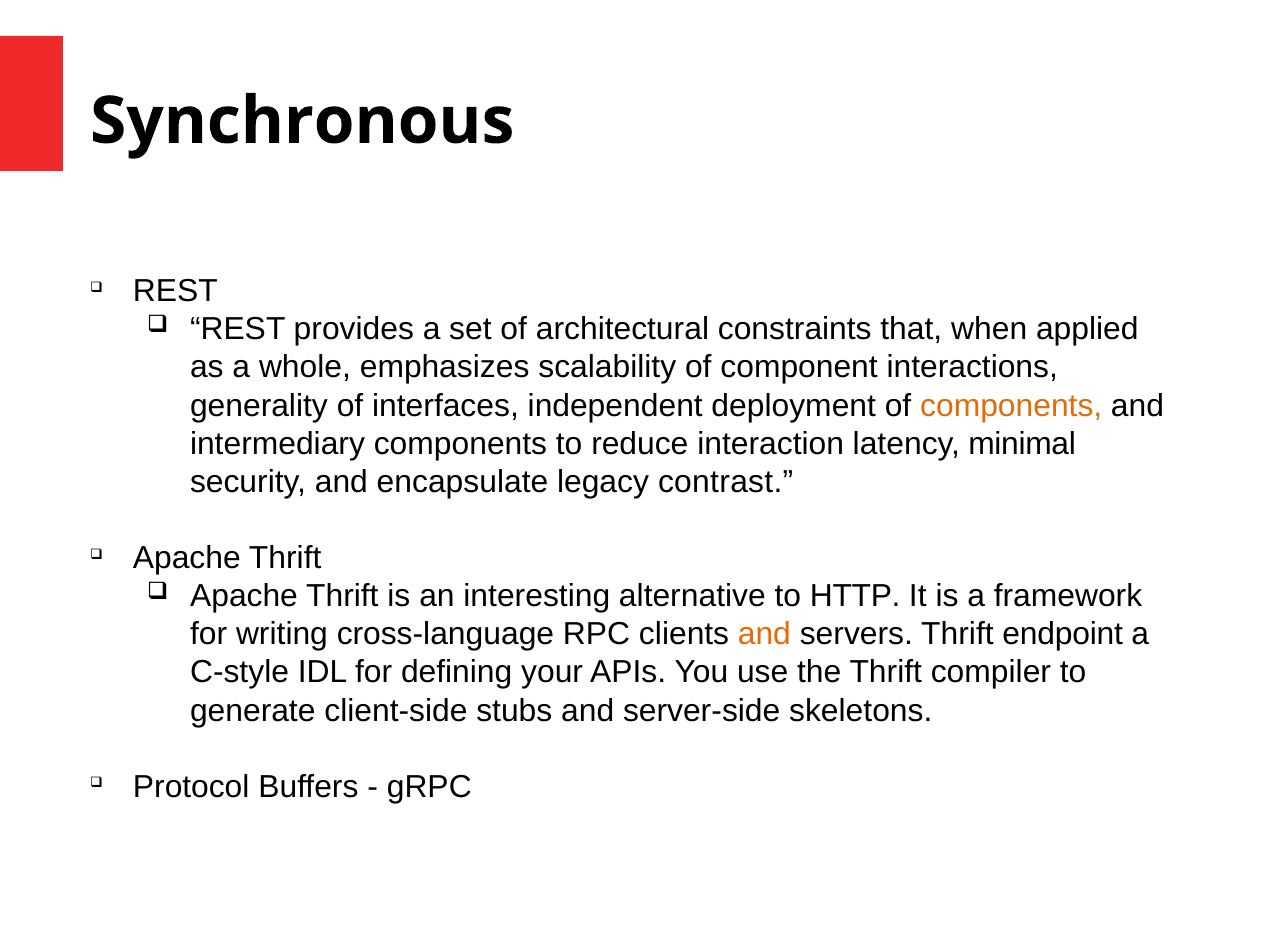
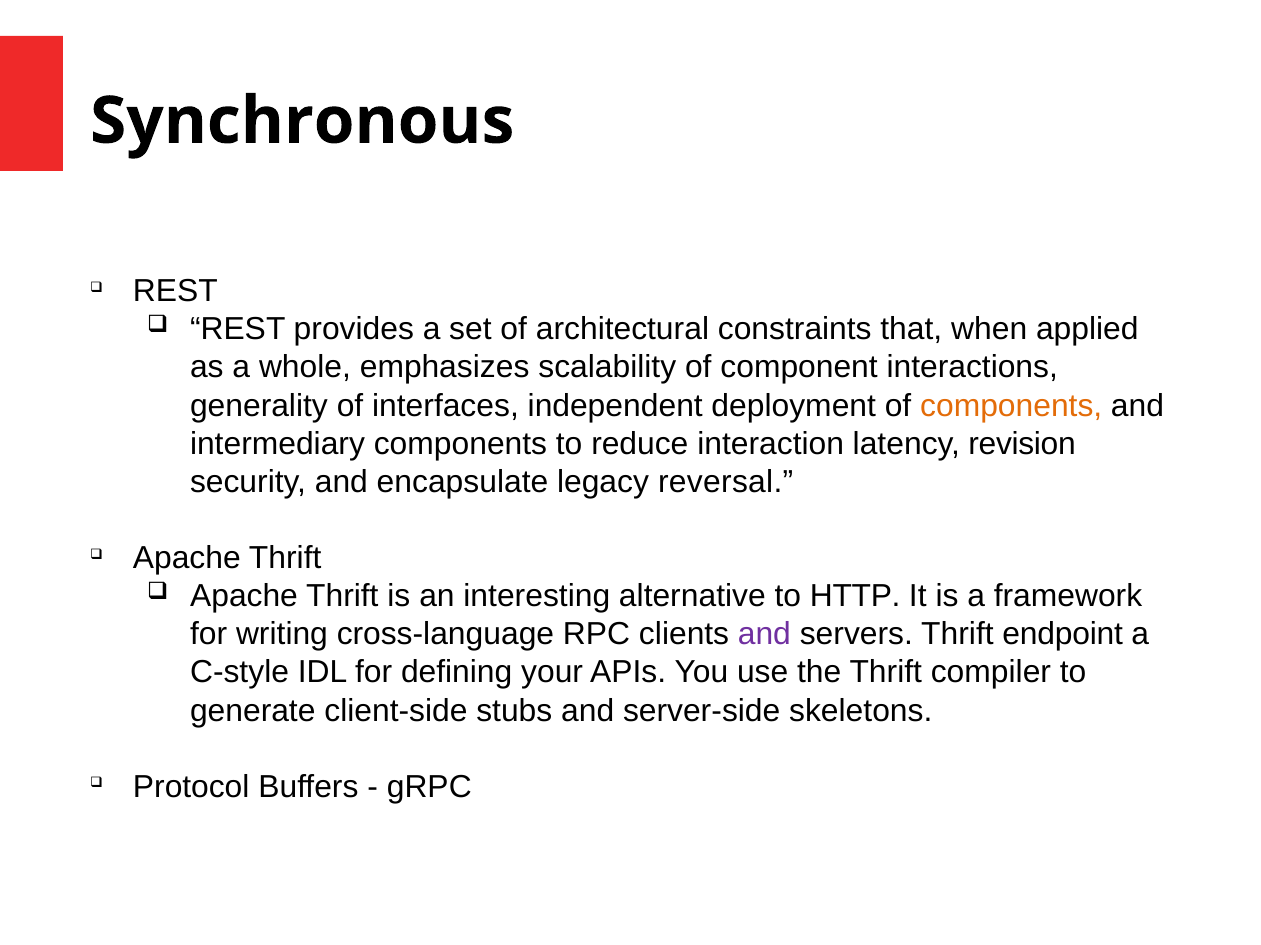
minimal: minimal -> revision
contrast: contrast -> reversal
and at (764, 635) colour: orange -> purple
